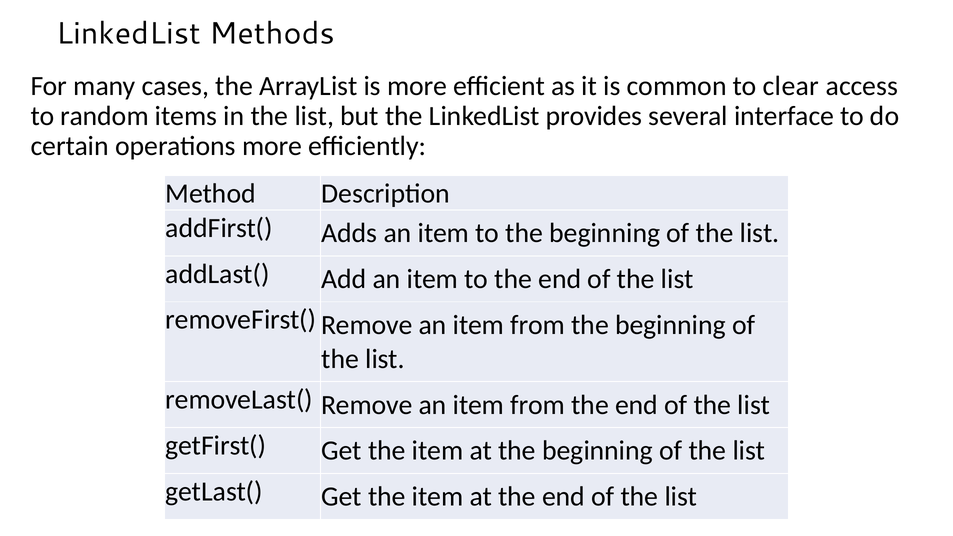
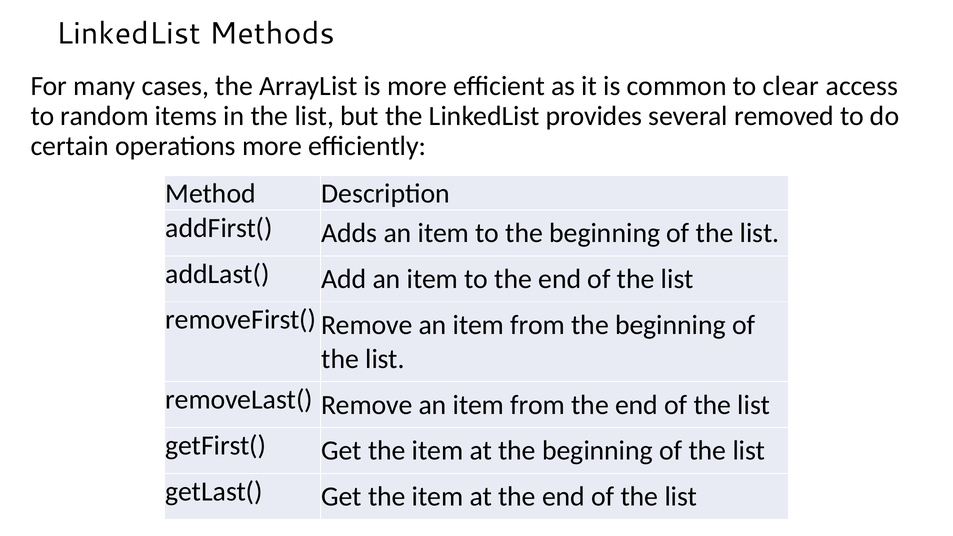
interface: interface -> removed
